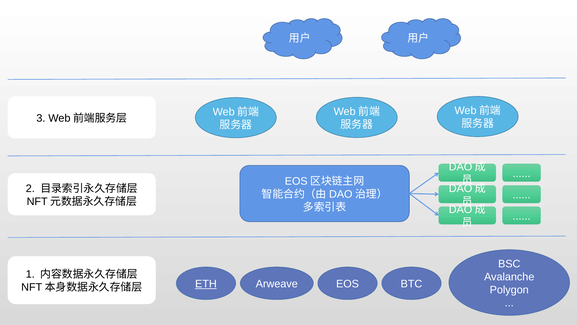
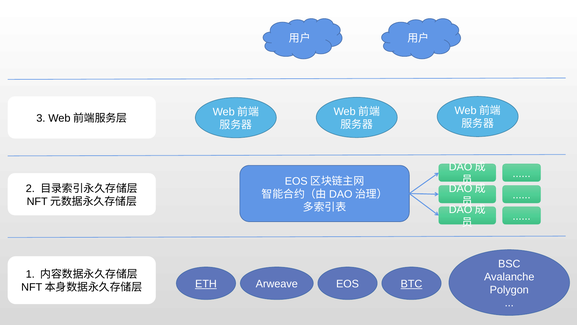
BTC underline: none -> present
